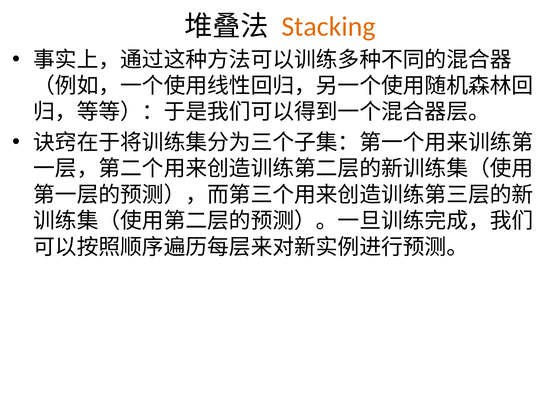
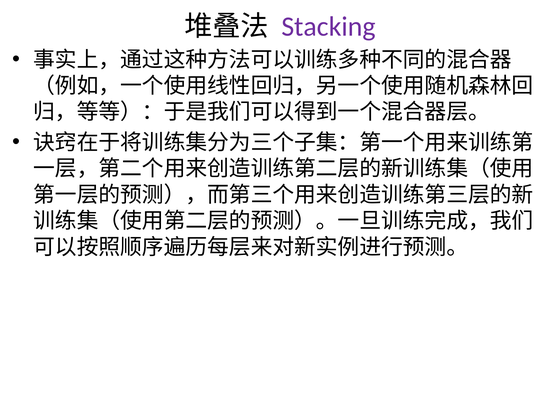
Stacking colour: orange -> purple
